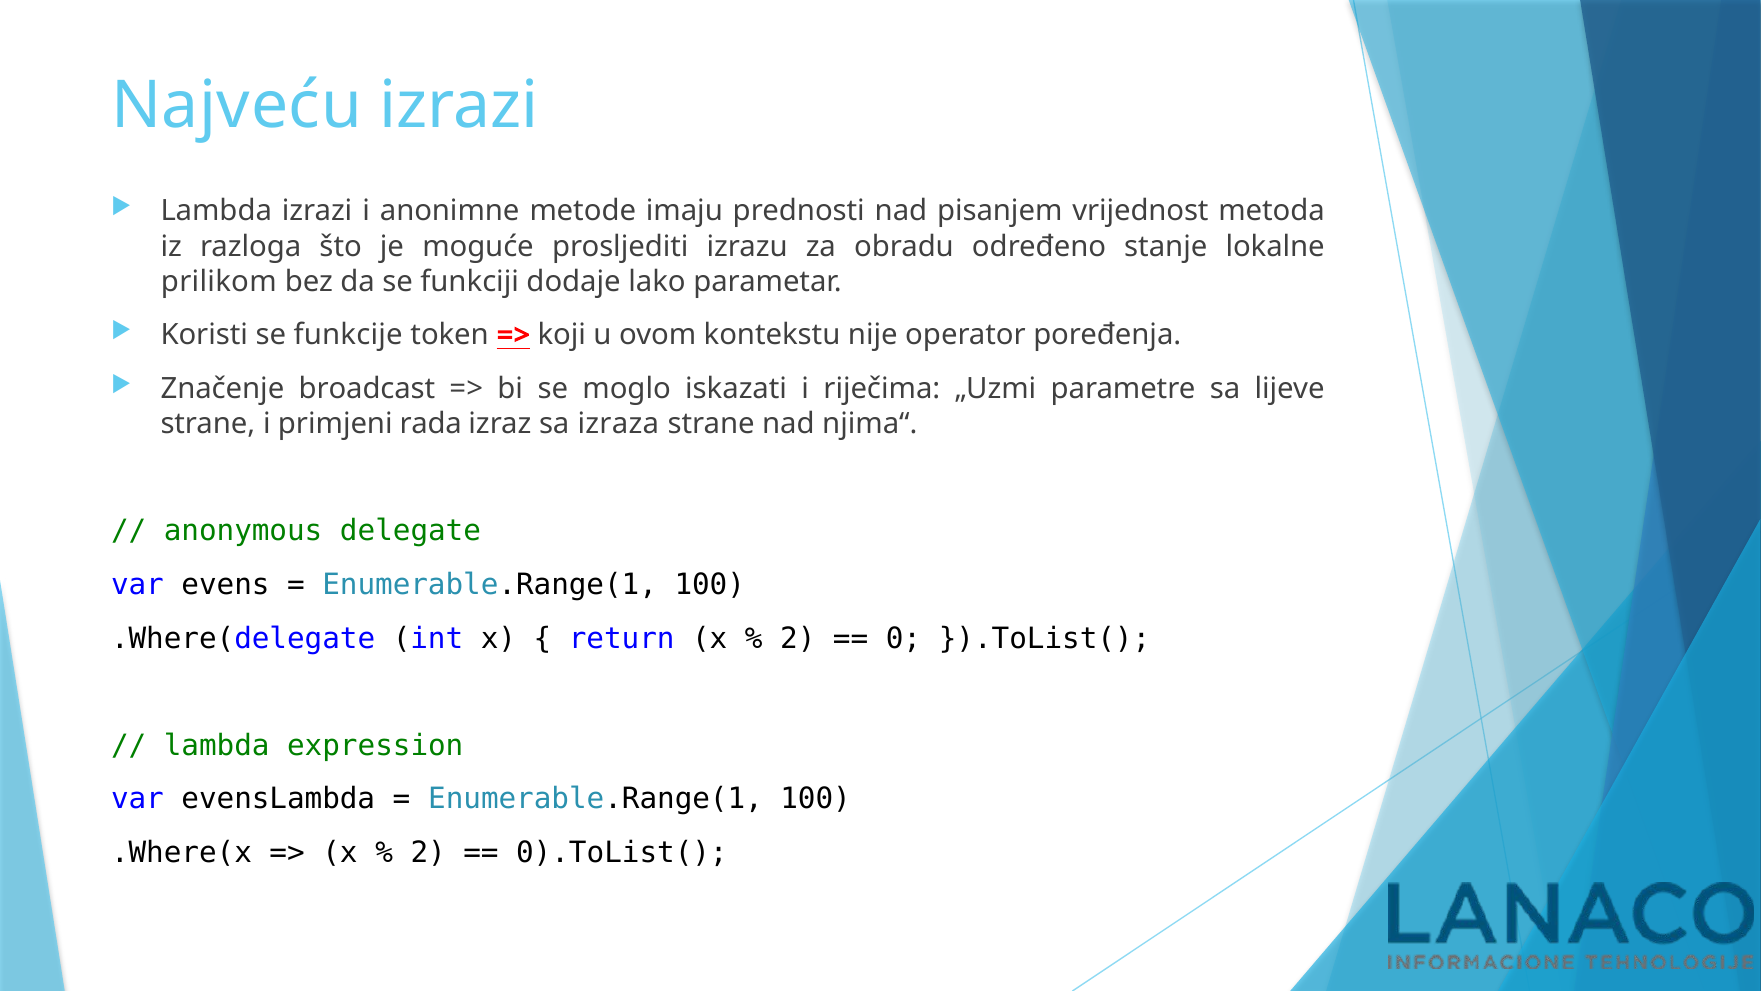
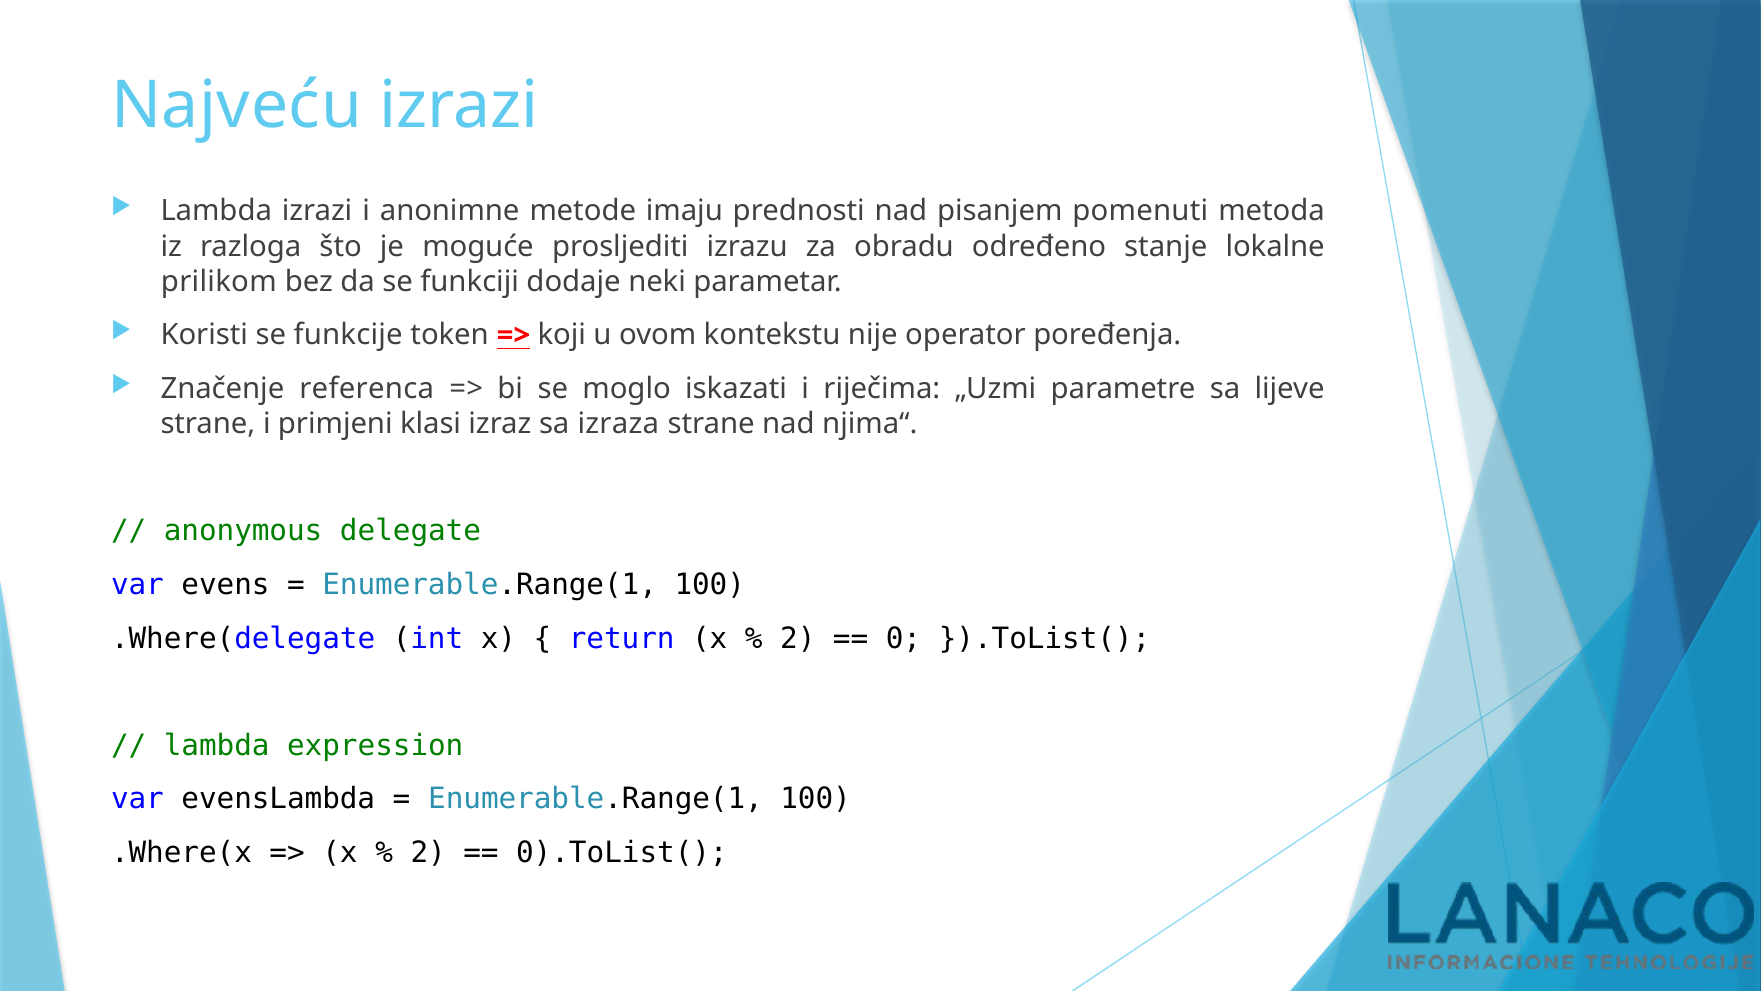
vrijednost: vrijednost -> pomenuti
lako: lako -> neki
broadcast: broadcast -> referenca
rada: rada -> klasi
